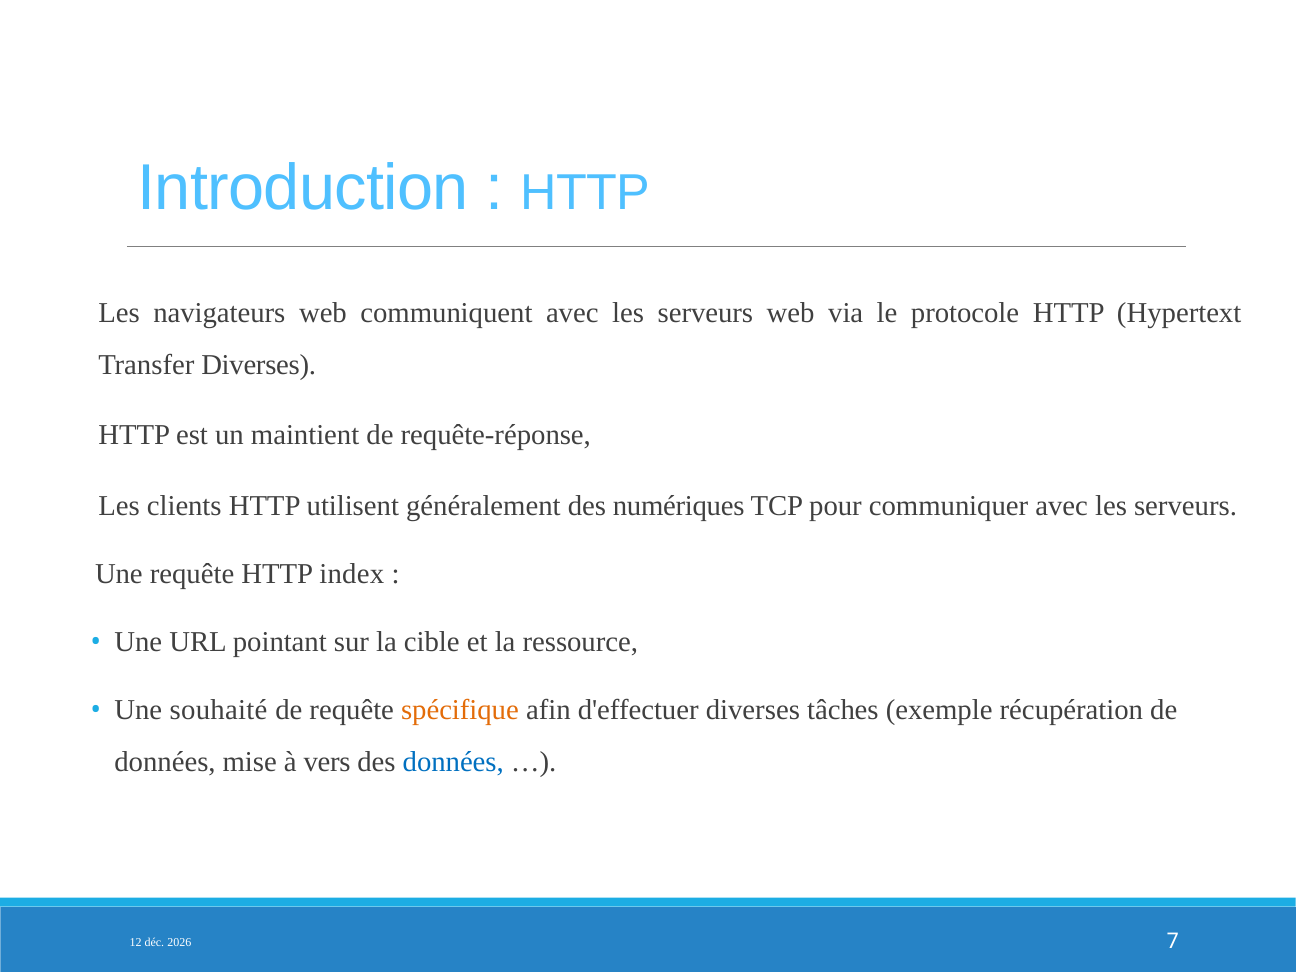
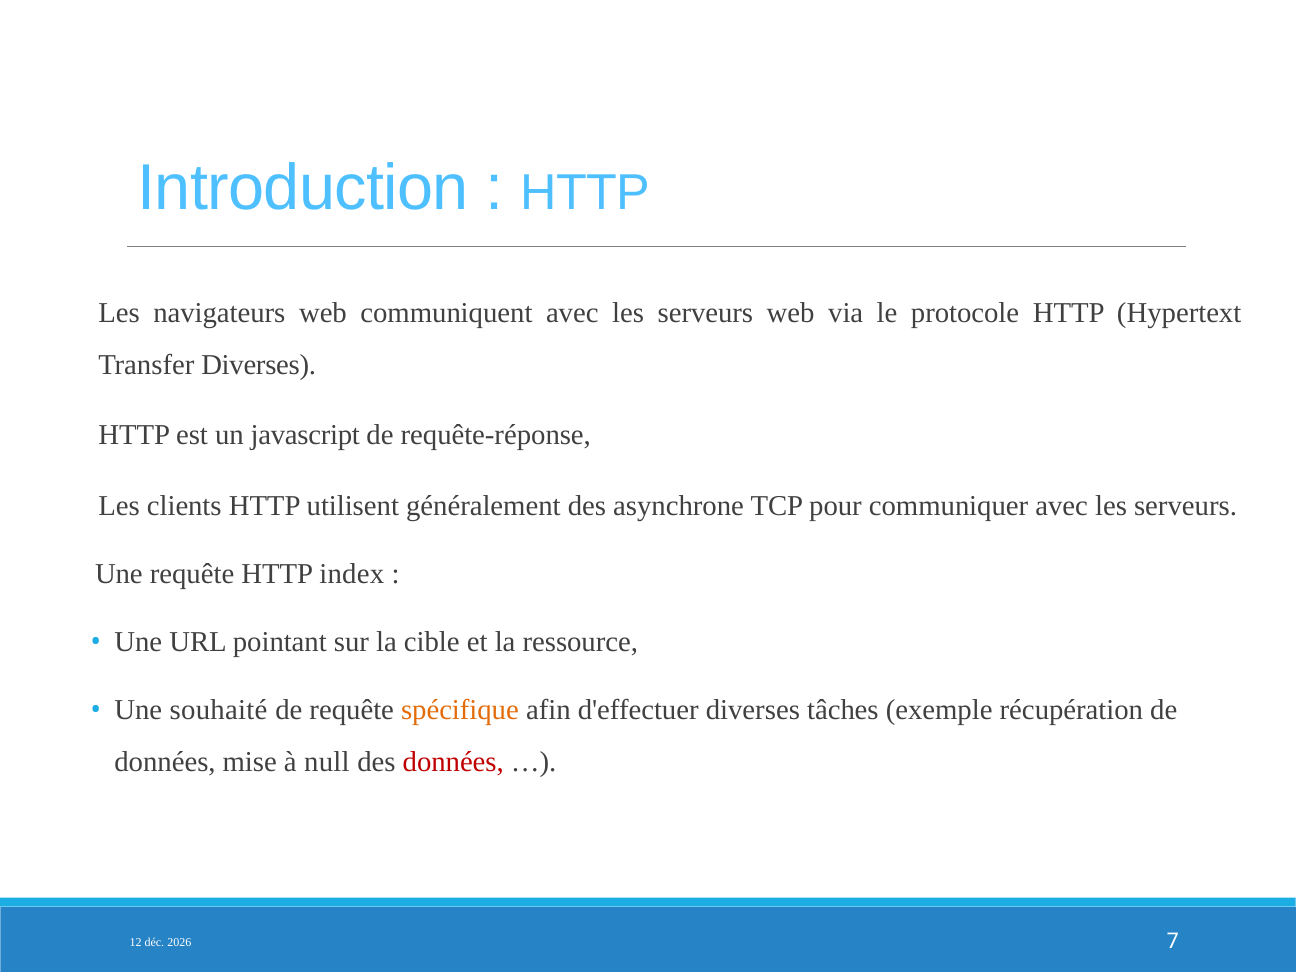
maintient: maintient -> javascript
numériques: numériques -> asynchrone
vers: vers -> null
données at (453, 762) colour: blue -> red
